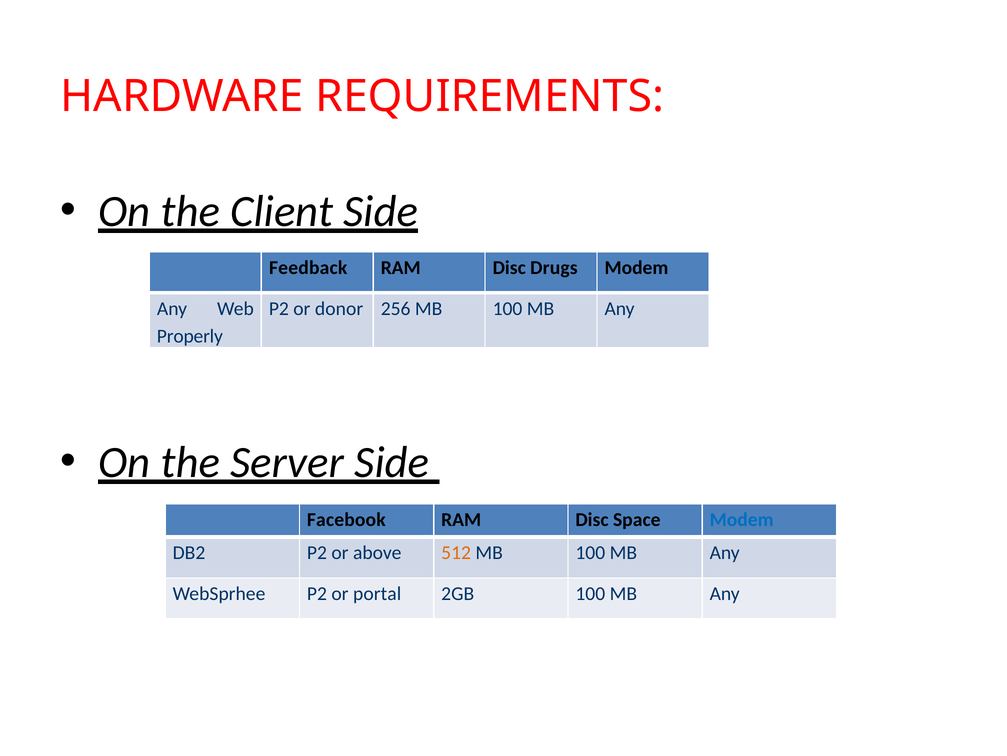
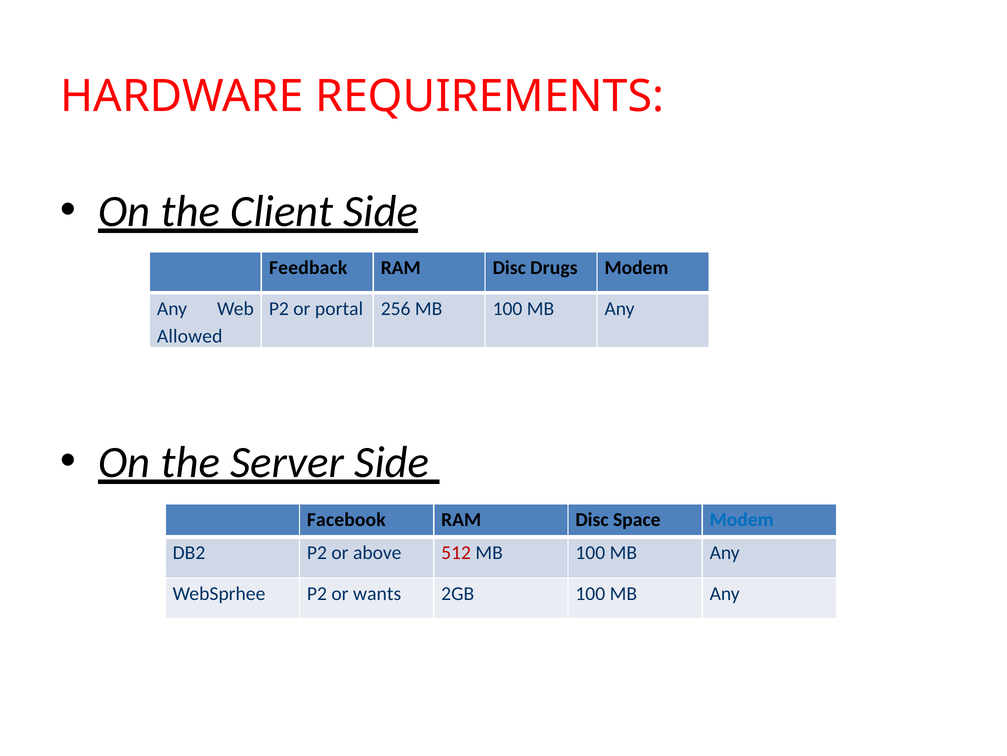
donor: donor -> portal
Properly: Properly -> Allowed
512 colour: orange -> red
portal: portal -> wants
